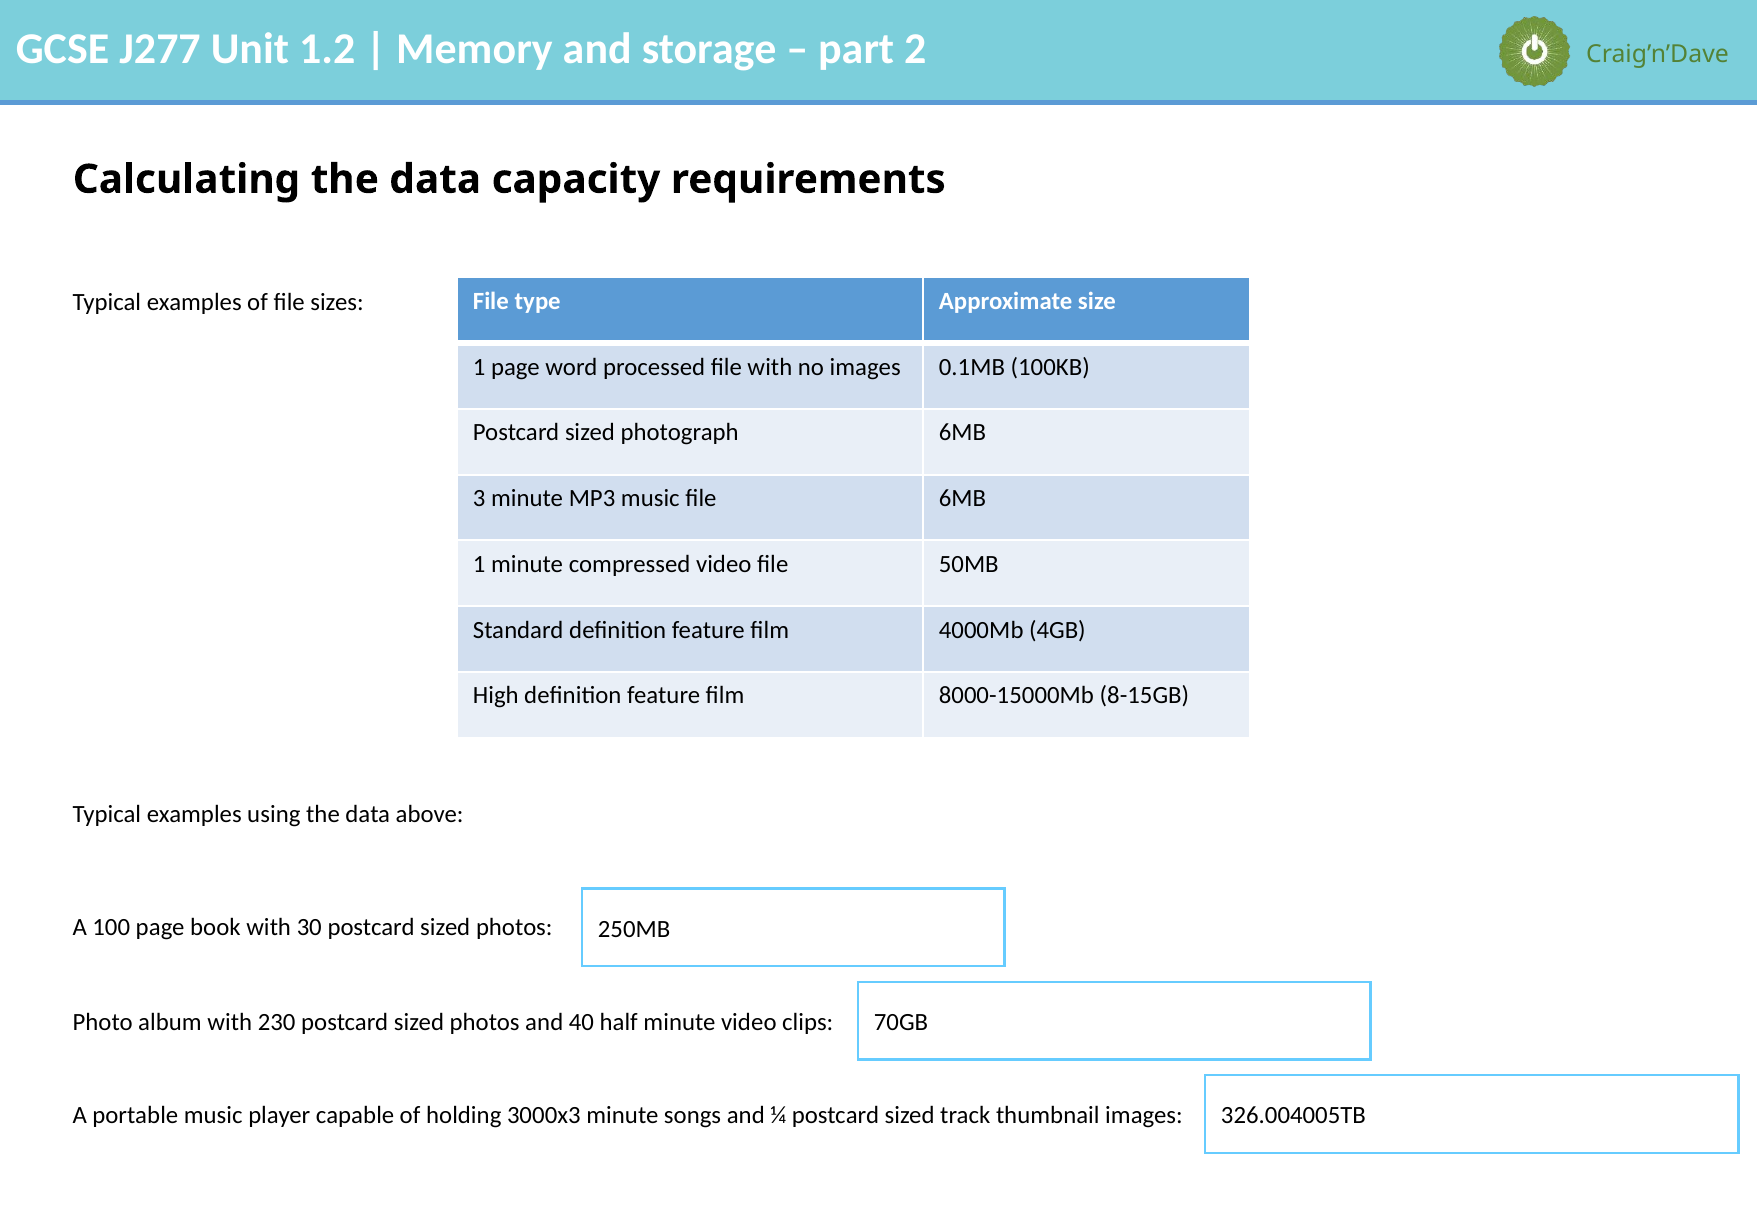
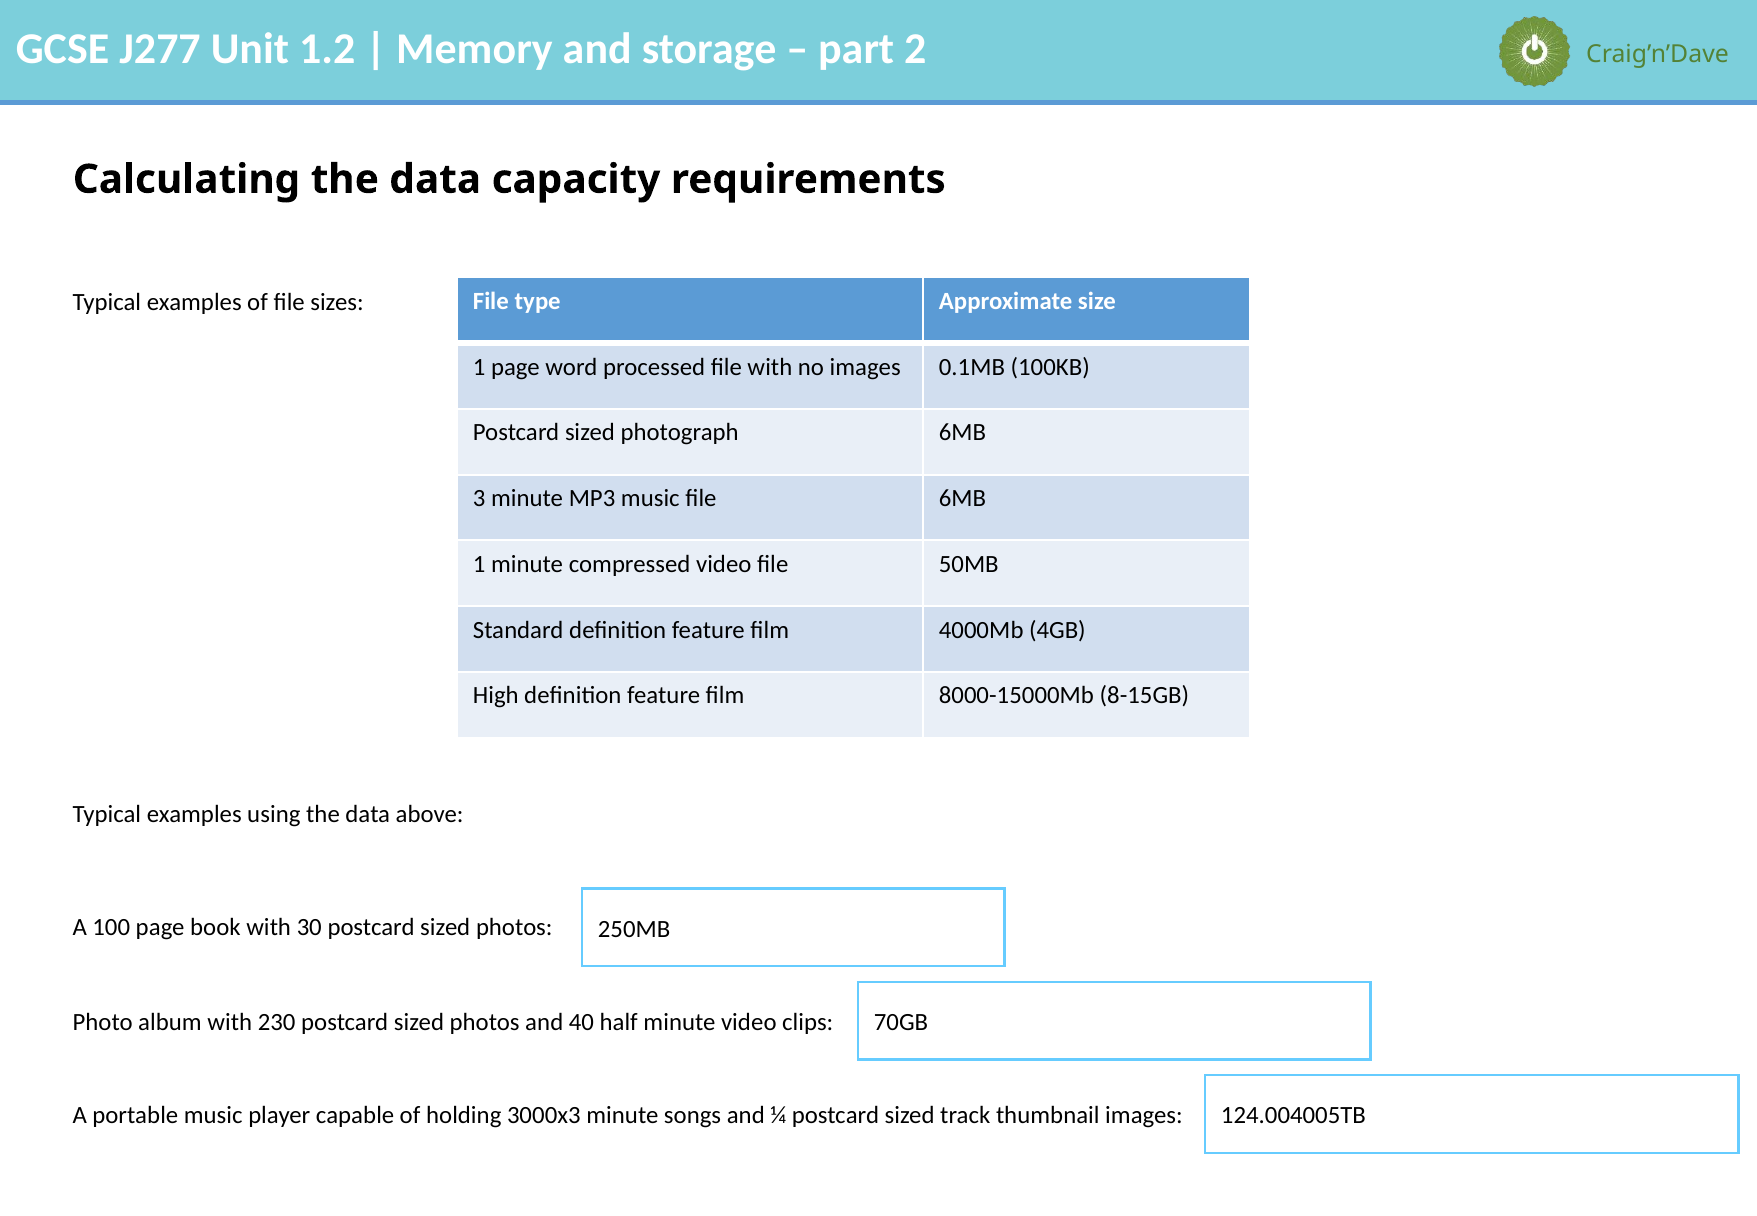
326.004005TB: 326.004005TB -> 124.004005TB
